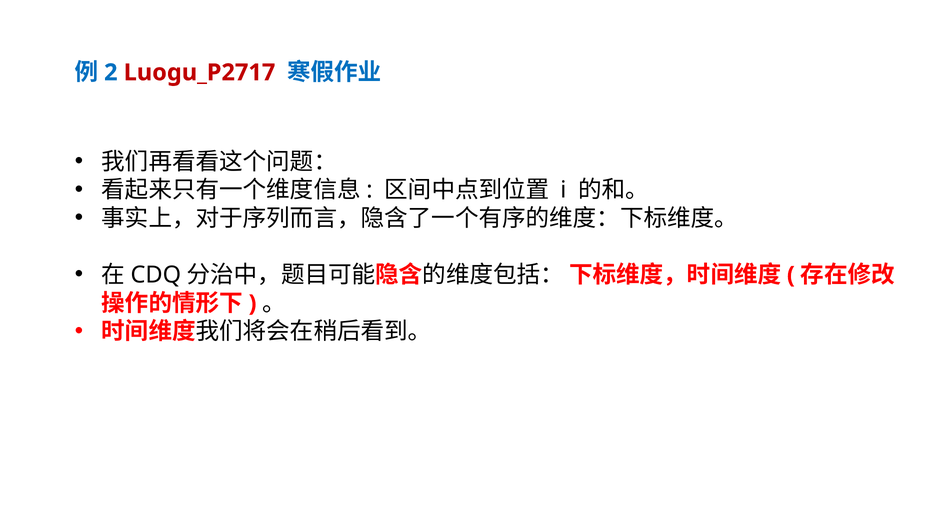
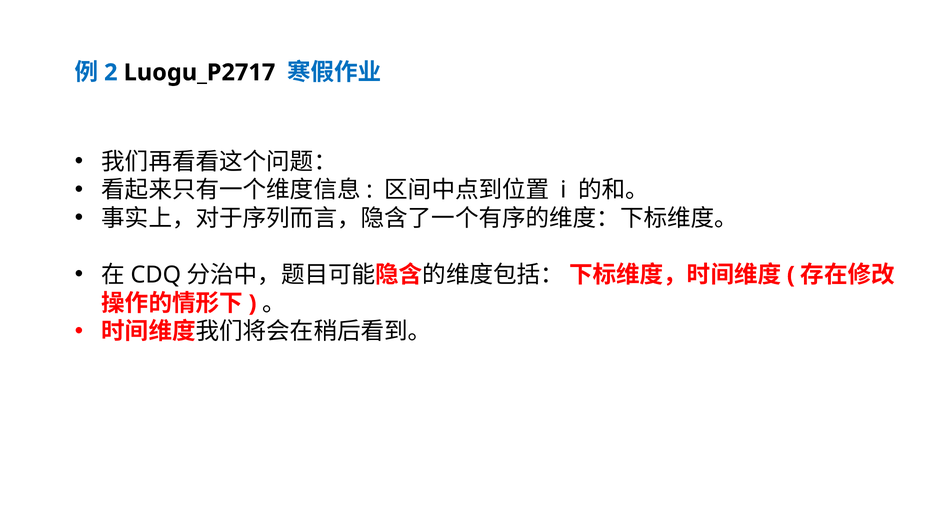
Luogu_P2717 colour: red -> black
